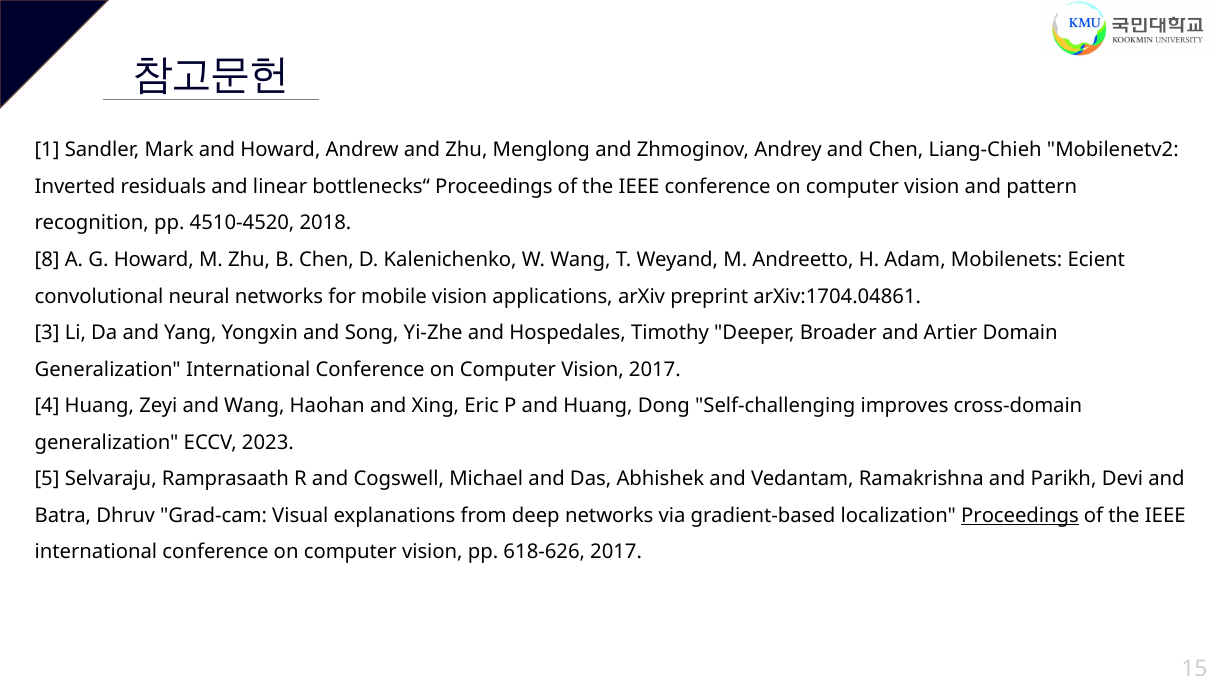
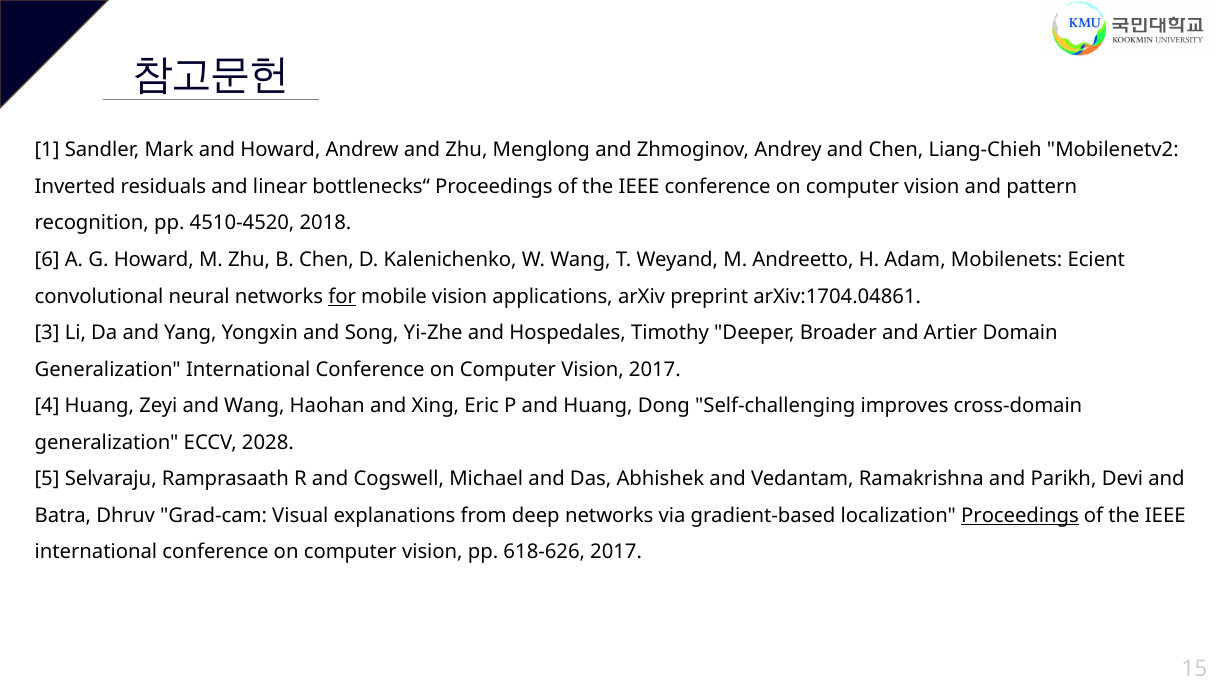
8: 8 -> 6
for underline: none -> present
2023: 2023 -> 2028
